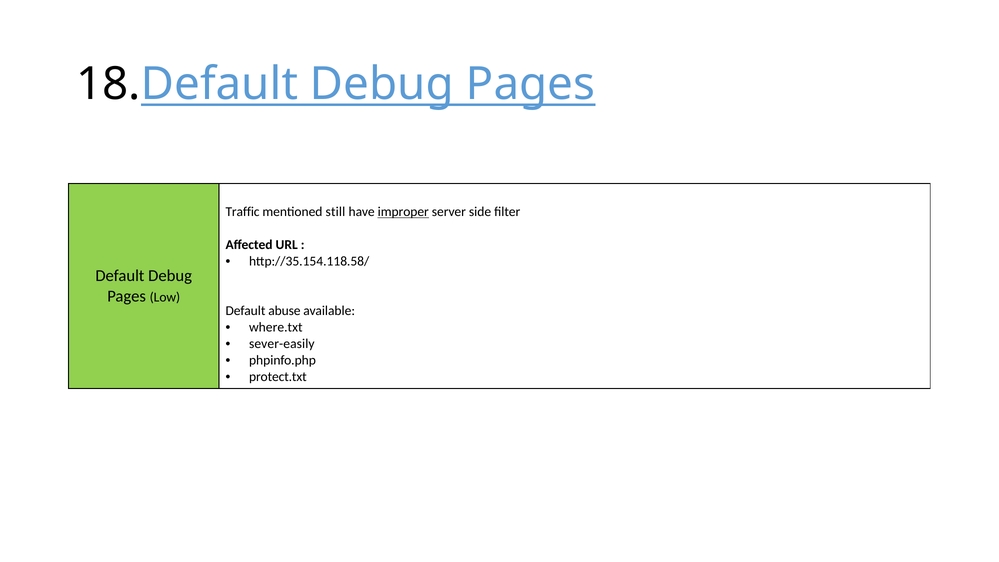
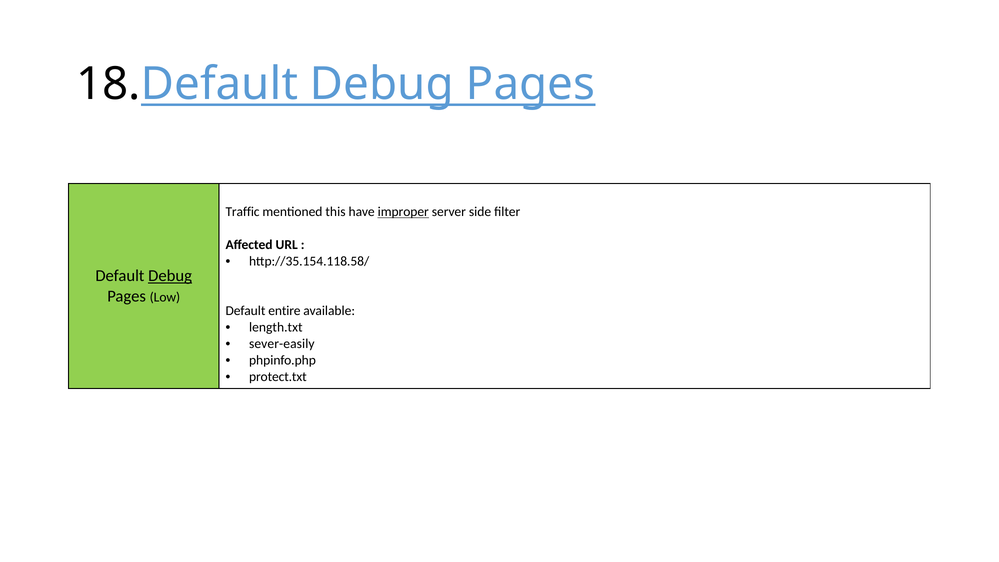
still: still -> this
Debug at (170, 276) underline: none -> present
abuse: abuse -> entire
where.txt: where.txt -> length.txt
